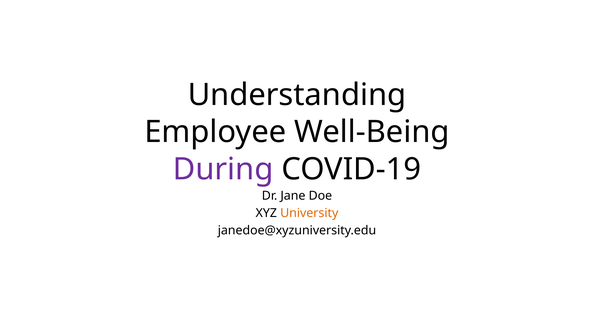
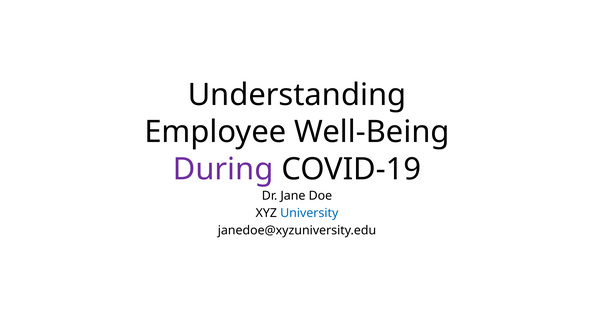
University colour: orange -> blue
